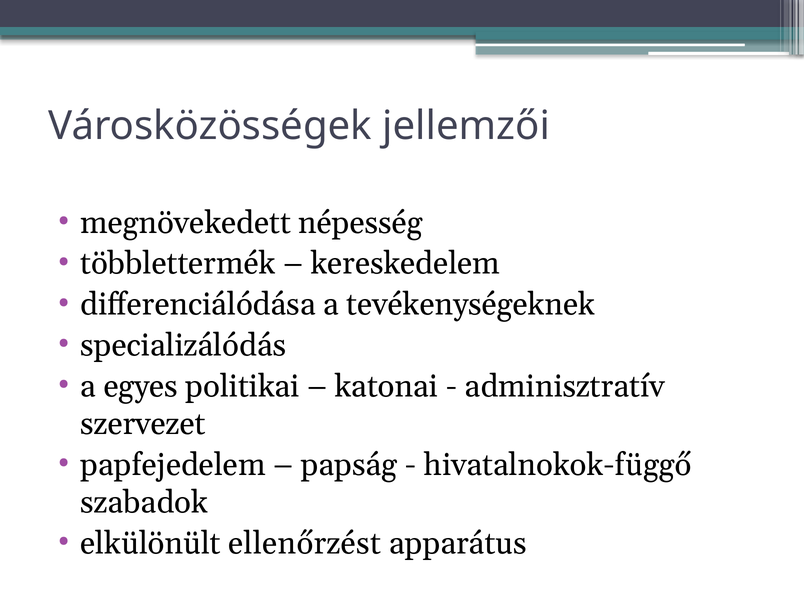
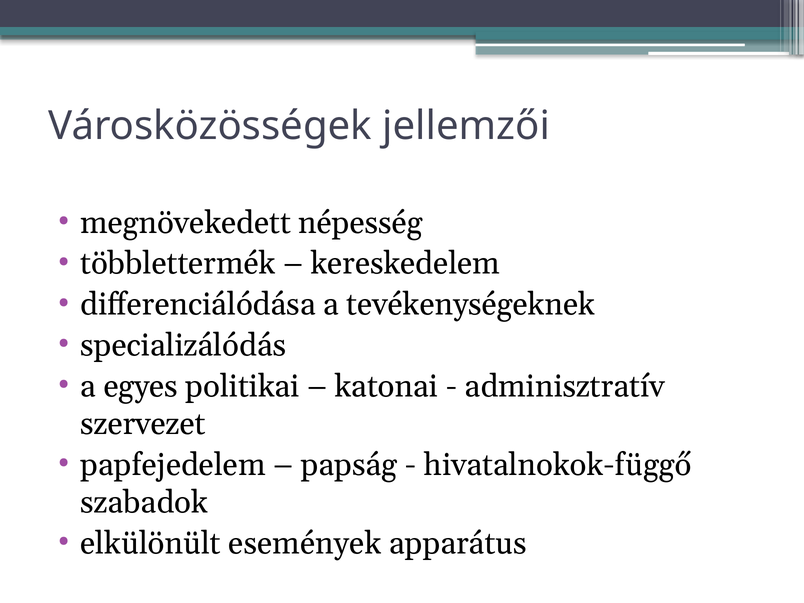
ellenőrzést: ellenőrzést -> események
